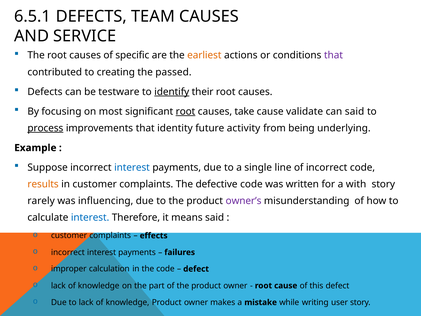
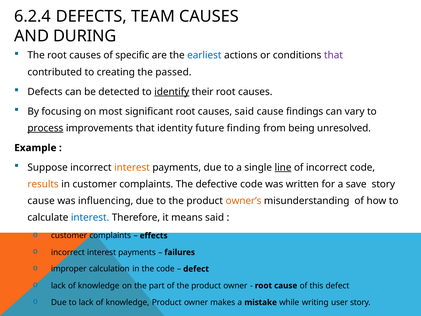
6.5.1: 6.5.1 -> 6.2.4
SERVICE: SERVICE -> DURING
earliest colour: orange -> blue
testware: testware -> detected
root at (185, 111) underline: present -> none
causes take: take -> said
validate: validate -> findings
can said: said -> vary
activity: activity -> finding
underlying: underlying -> unresolved
interest at (132, 167) colour: blue -> orange
line underline: none -> present
with: with -> save
rarely at (41, 201): rarely -> cause
owner’s colour: purple -> orange
